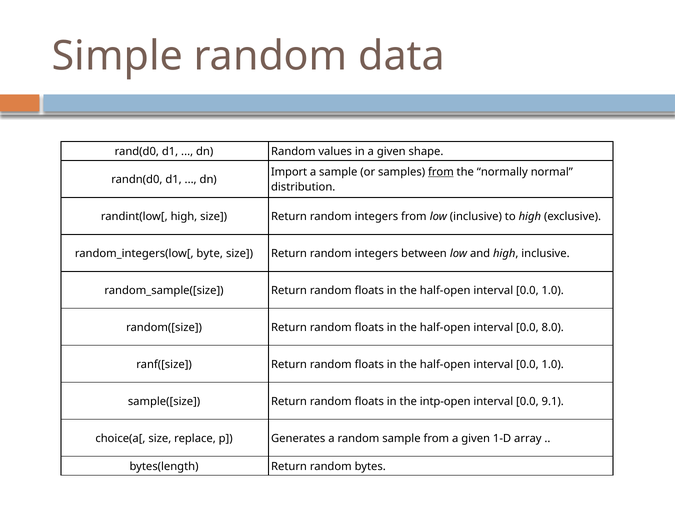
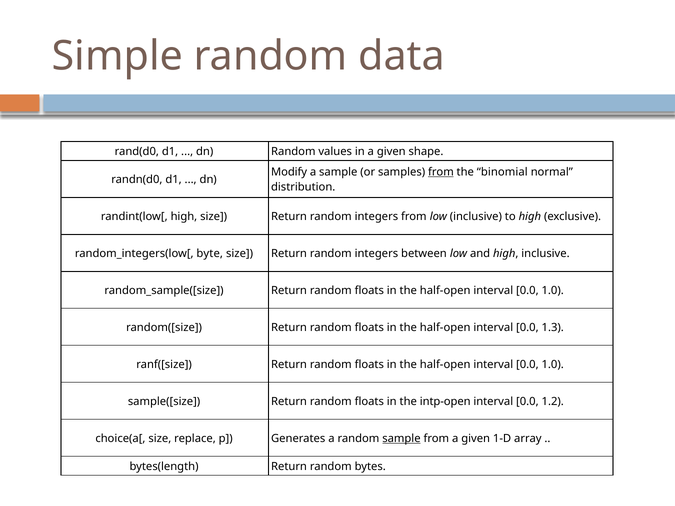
Import: Import -> Modify
normally: normally -> binomial
8.0: 8.0 -> 1.3
9.1: 9.1 -> 1.2
sample at (401, 439) underline: none -> present
